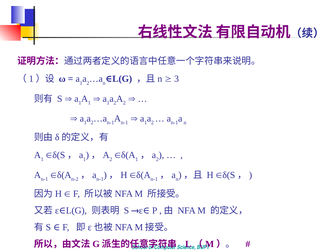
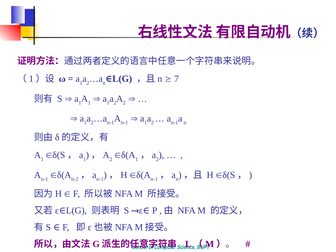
3: 3 -> 7
